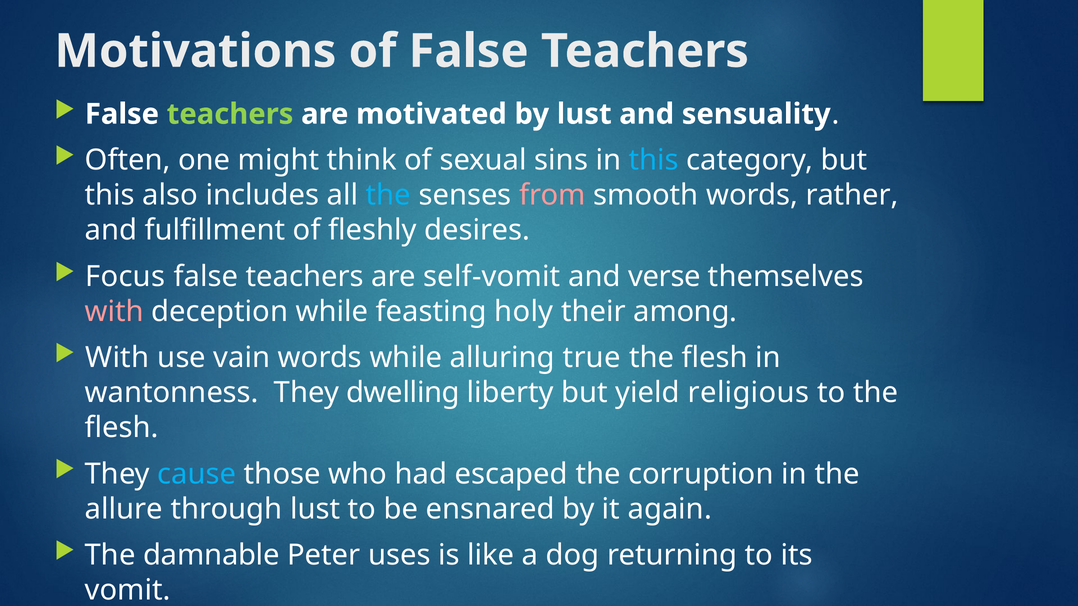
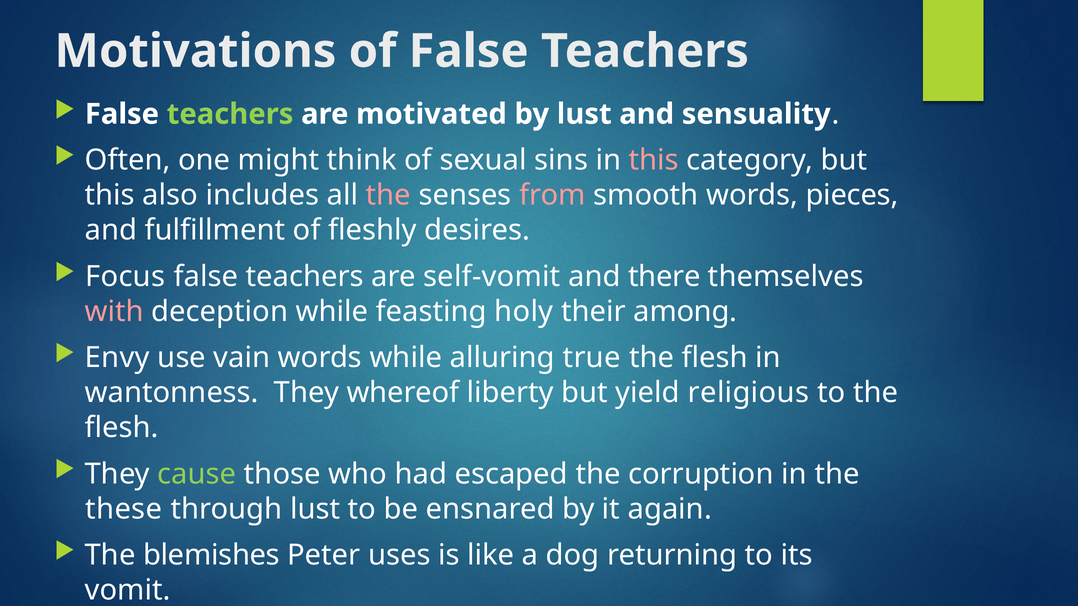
this at (654, 160) colour: light blue -> pink
the at (388, 195) colour: light blue -> pink
rather: rather -> pieces
verse: verse -> there
With at (117, 358): With -> Envy
dwelling: dwelling -> whereof
cause colour: light blue -> light green
allure: allure -> these
damnable: damnable -> blemishes
